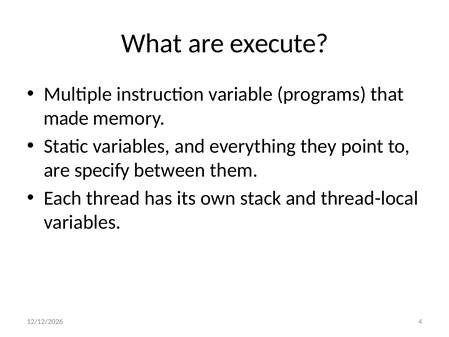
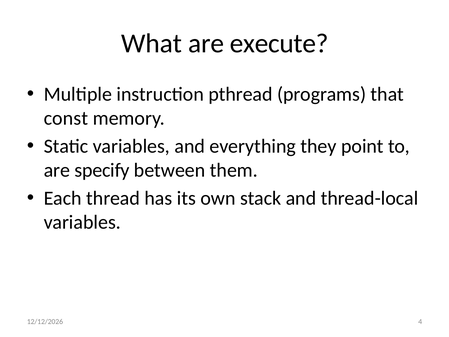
variable: variable -> pthread
made: made -> const
